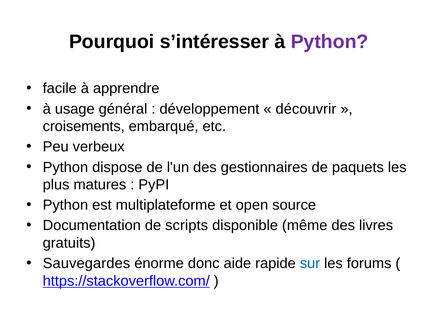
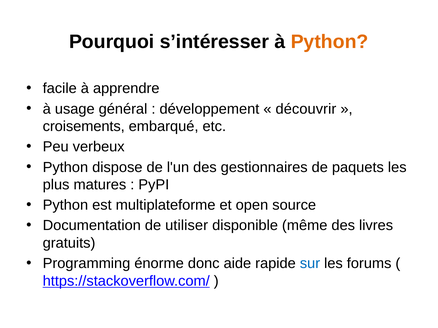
Python at (330, 42) colour: purple -> orange
scripts: scripts -> utiliser
Sauvegardes: Sauvegardes -> Programming
